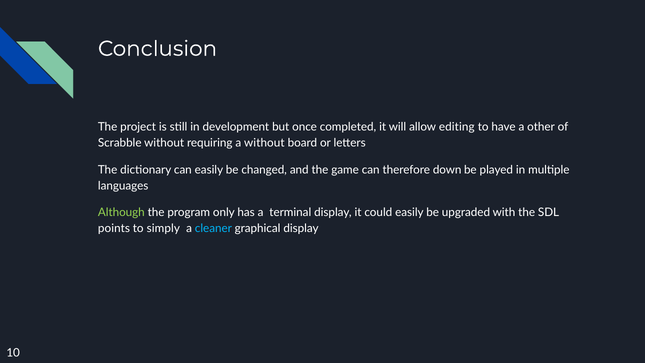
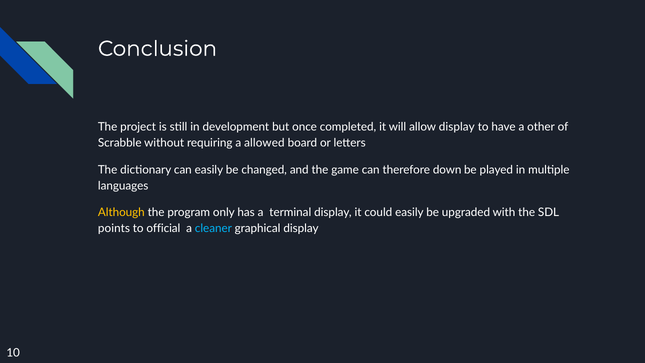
allow editing: editing -> display
a without: without -> allowed
Although colour: light green -> yellow
simply: simply -> official
